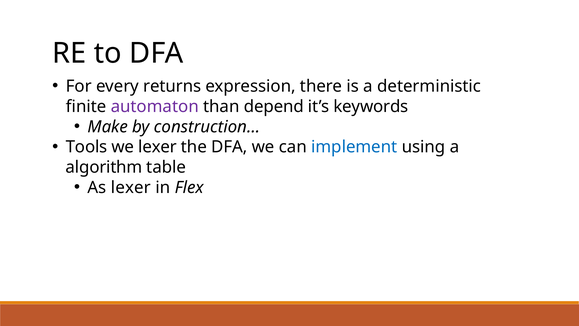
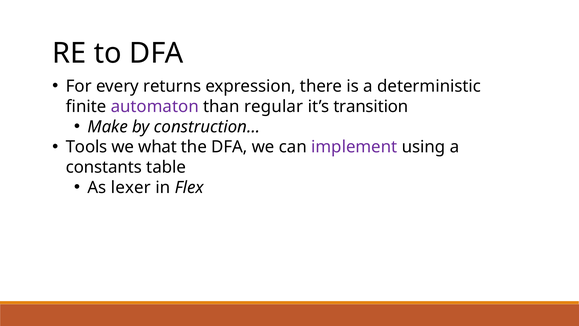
depend: depend -> regular
keywords: keywords -> transition
we lexer: lexer -> what
implement colour: blue -> purple
algorithm: algorithm -> constants
